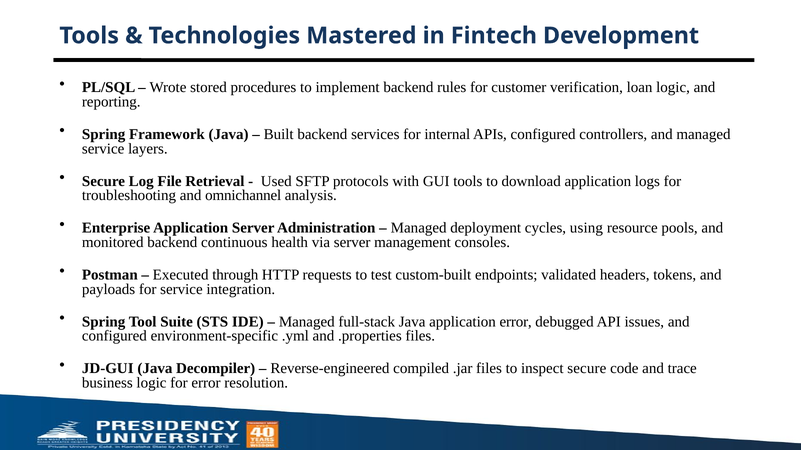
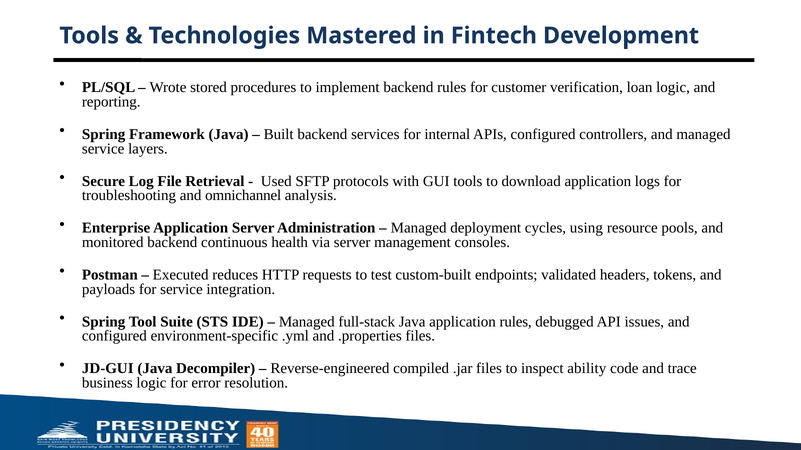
through: through -> reduces
application error: error -> rules
inspect secure: secure -> ability
